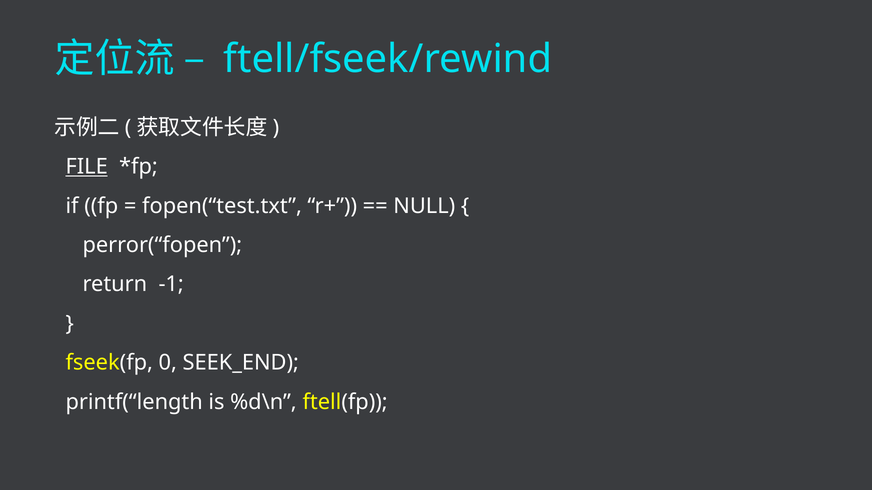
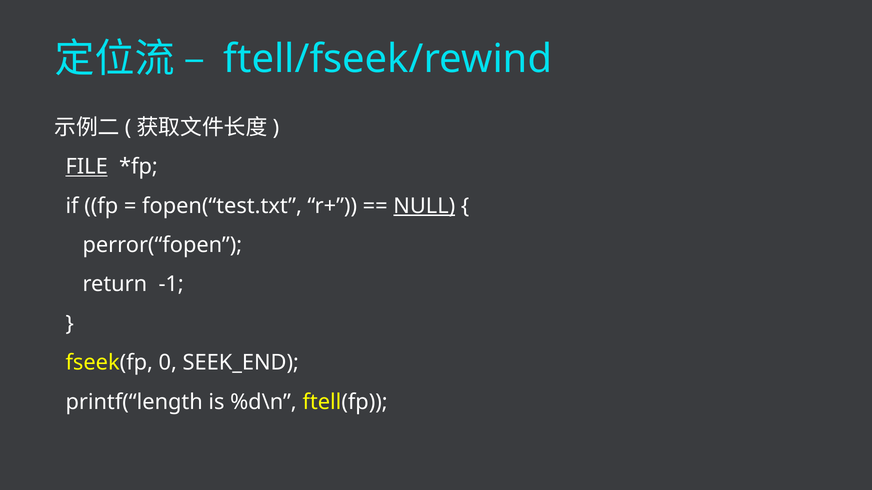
NULL underline: none -> present
